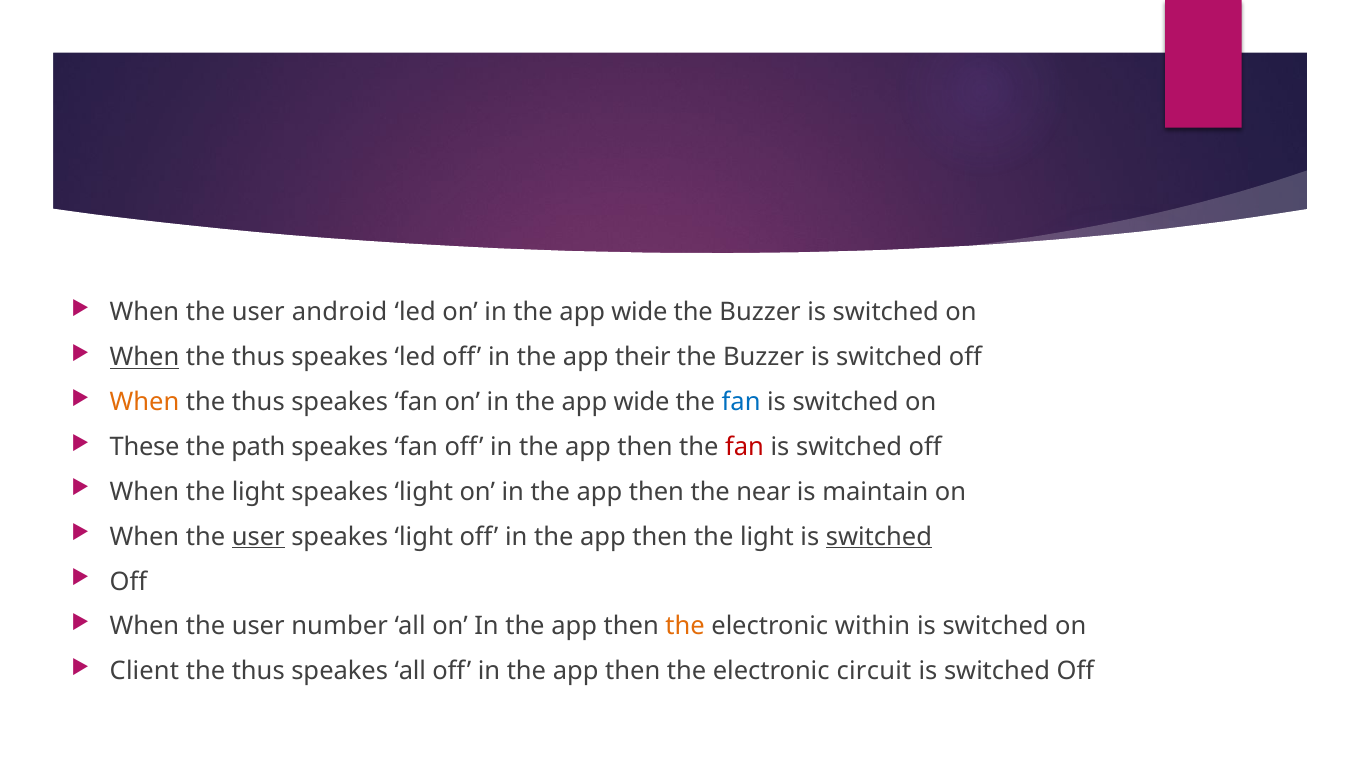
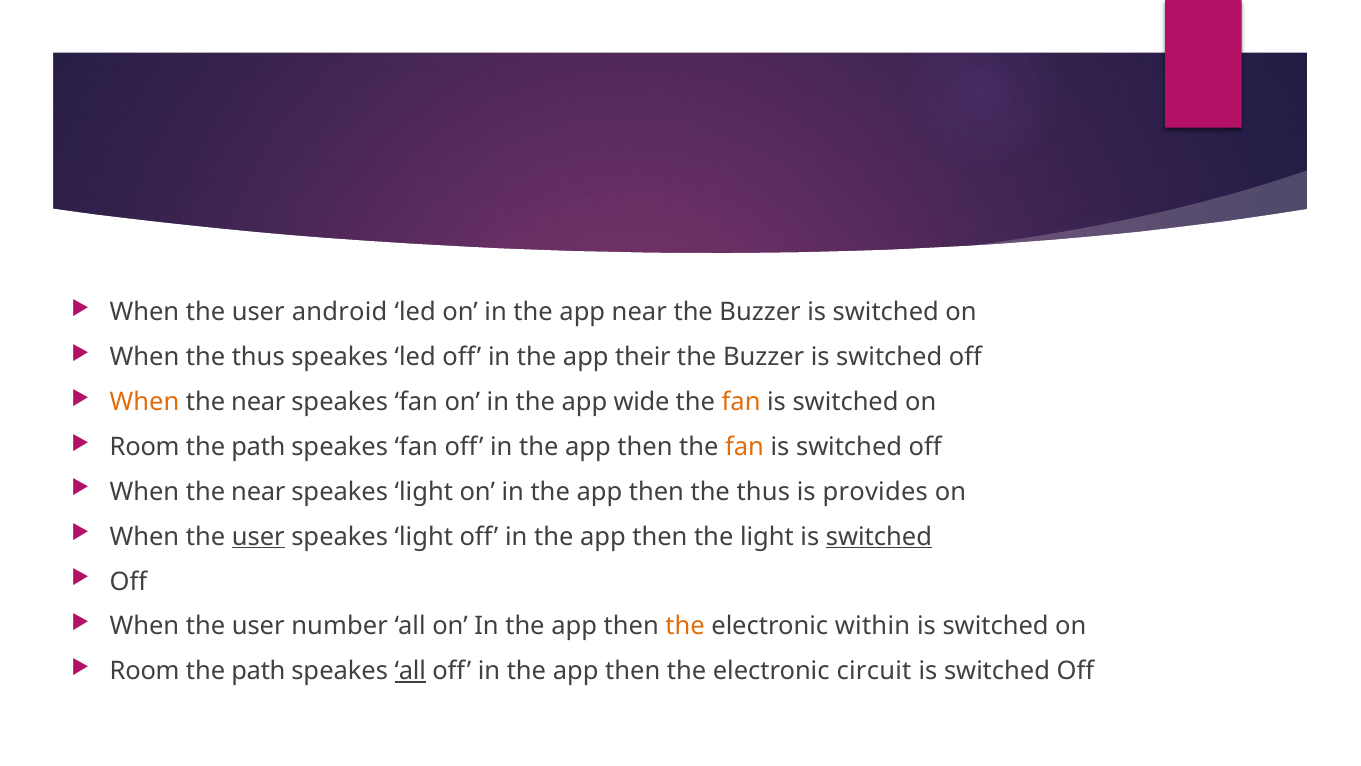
wide at (639, 312): wide -> near
When at (145, 357) underline: present -> none
thus at (258, 402): thus -> near
fan at (741, 402) colour: blue -> orange
These at (145, 447): These -> Room
fan at (745, 447) colour: red -> orange
light at (258, 492): light -> near
then the near: near -> thus
maintain: maintain -> provides
Client at (144, 671): Client -> Room
thus at (258, 671): thus -> path
all at (410, 671) underline: none -> present
